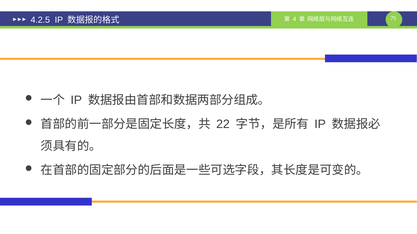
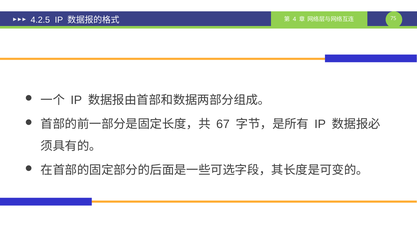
22: 22 -> 67
